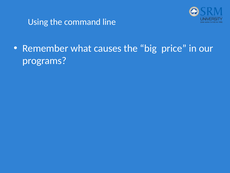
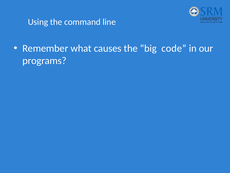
price: price -> code
